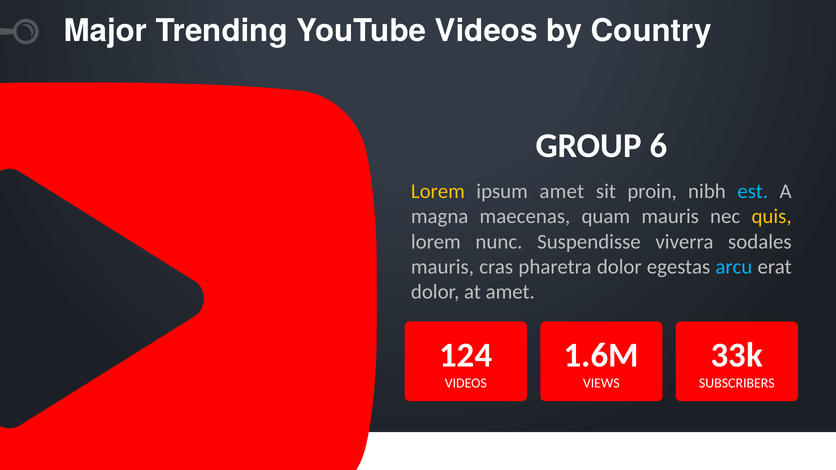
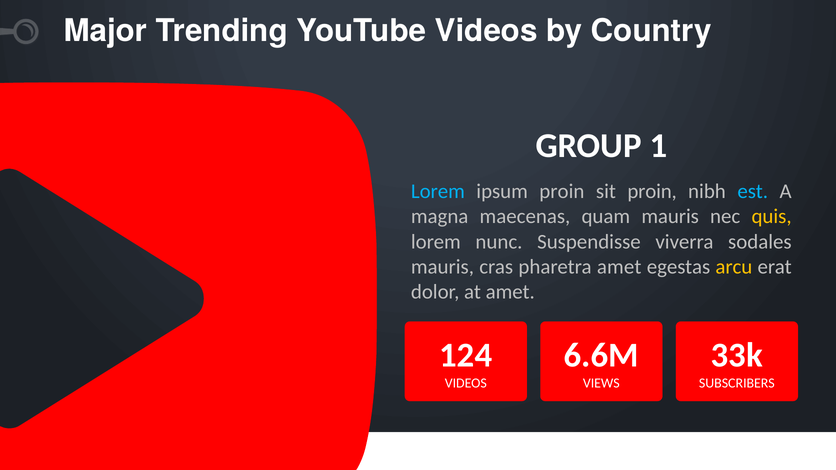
6: 6 -> 1
Lorem at (438, 192) colour: yellow -> light blue
ipsum amet: amet -> proin
pharetra dolor: dolor -> amet
arcu colour: light blue -> yellow
1.6M: 1.6M -> 6.6M
